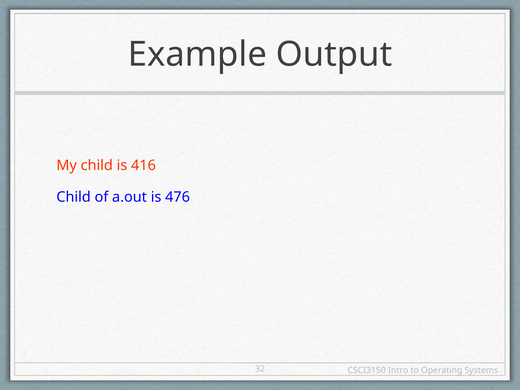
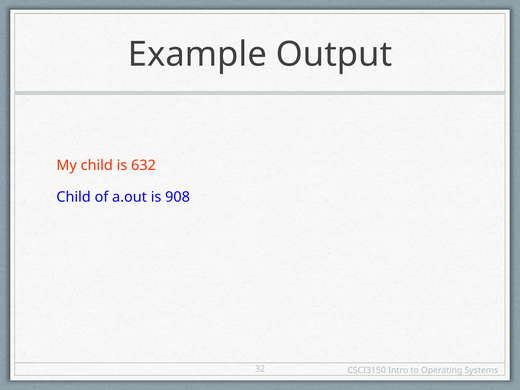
416: 416 -> 632
476: 476 -> 908
